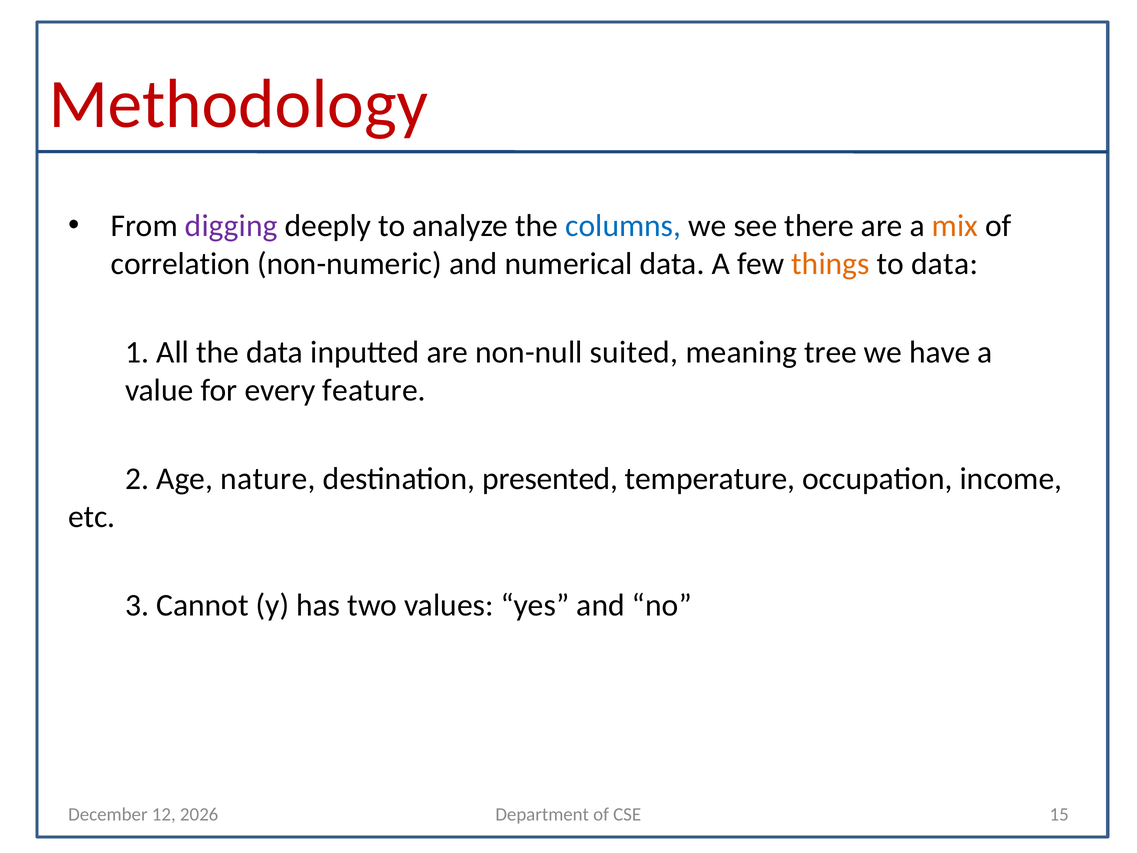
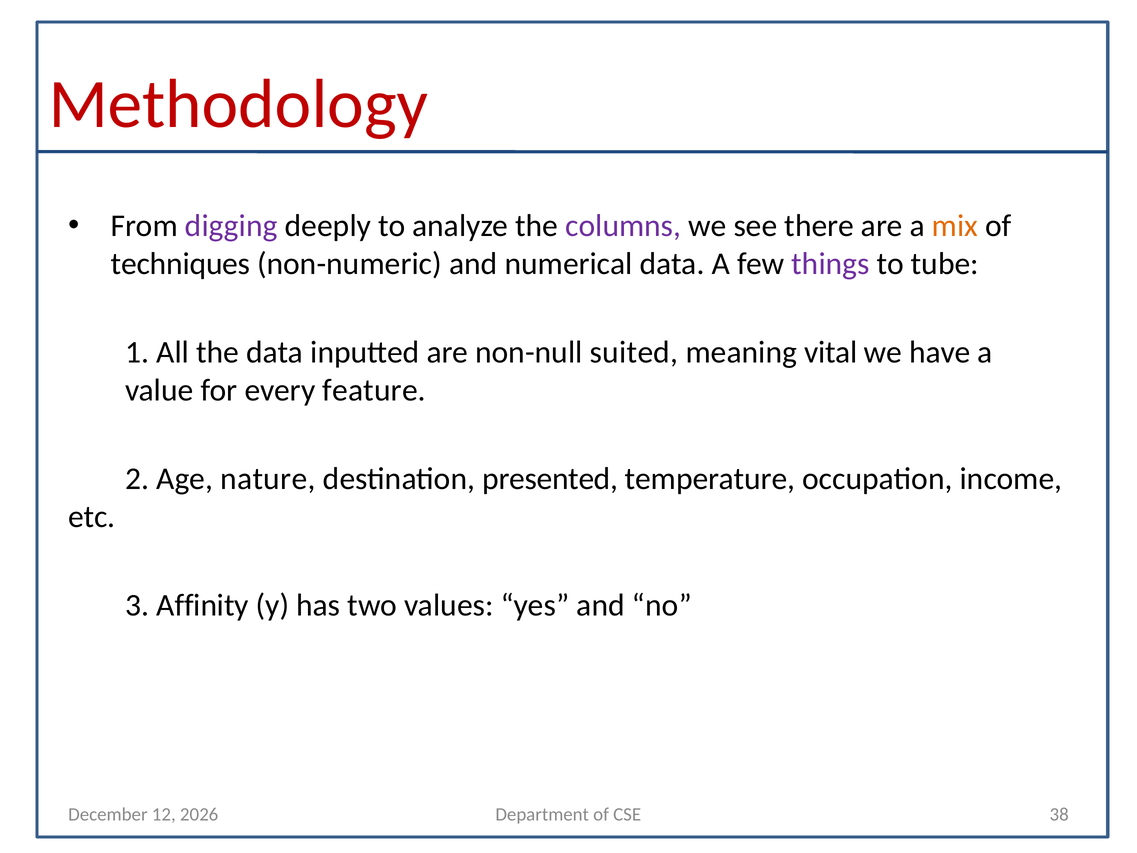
columns colour: blue -> purple
correlation: correlation -> techniques
things colour: orange -> purple
to data: data -> tube
tree: tree -> vital
Cannot: Cannot -> Affinity
15: 15 -> 38
